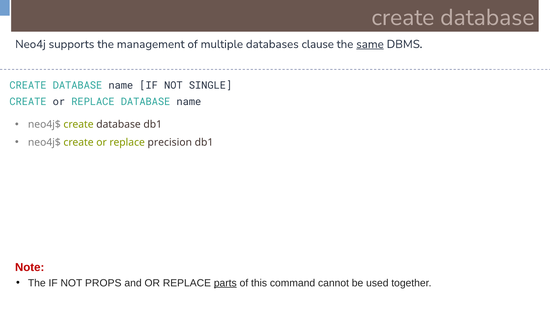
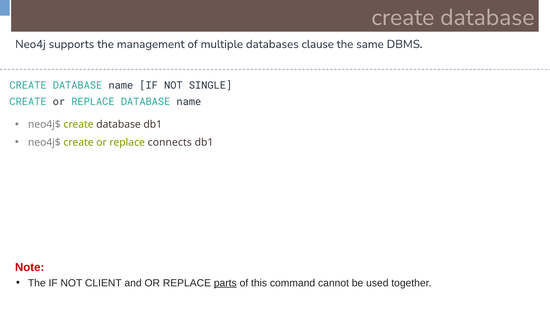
same underline: present -> none
precision: precision -> connects
PROPS: PROPS -> CLIENT
